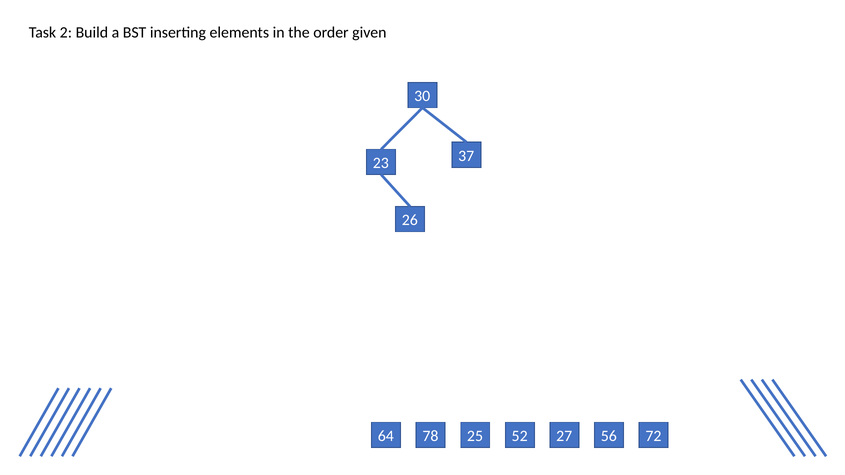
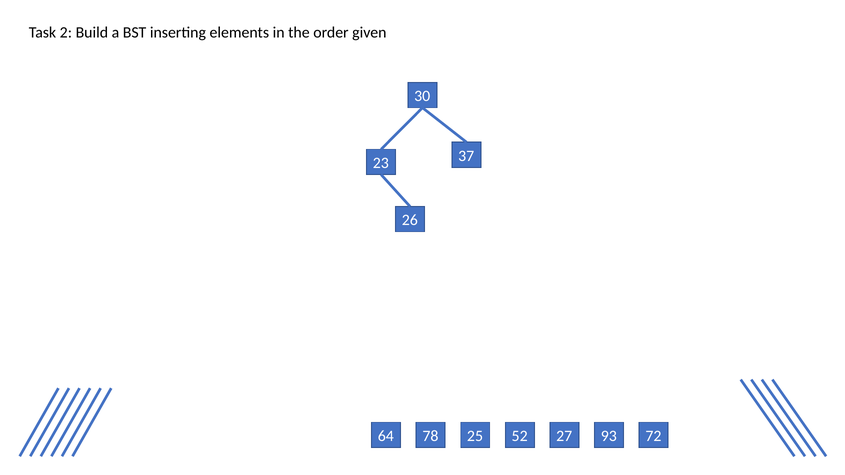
56: 56 -> 93
